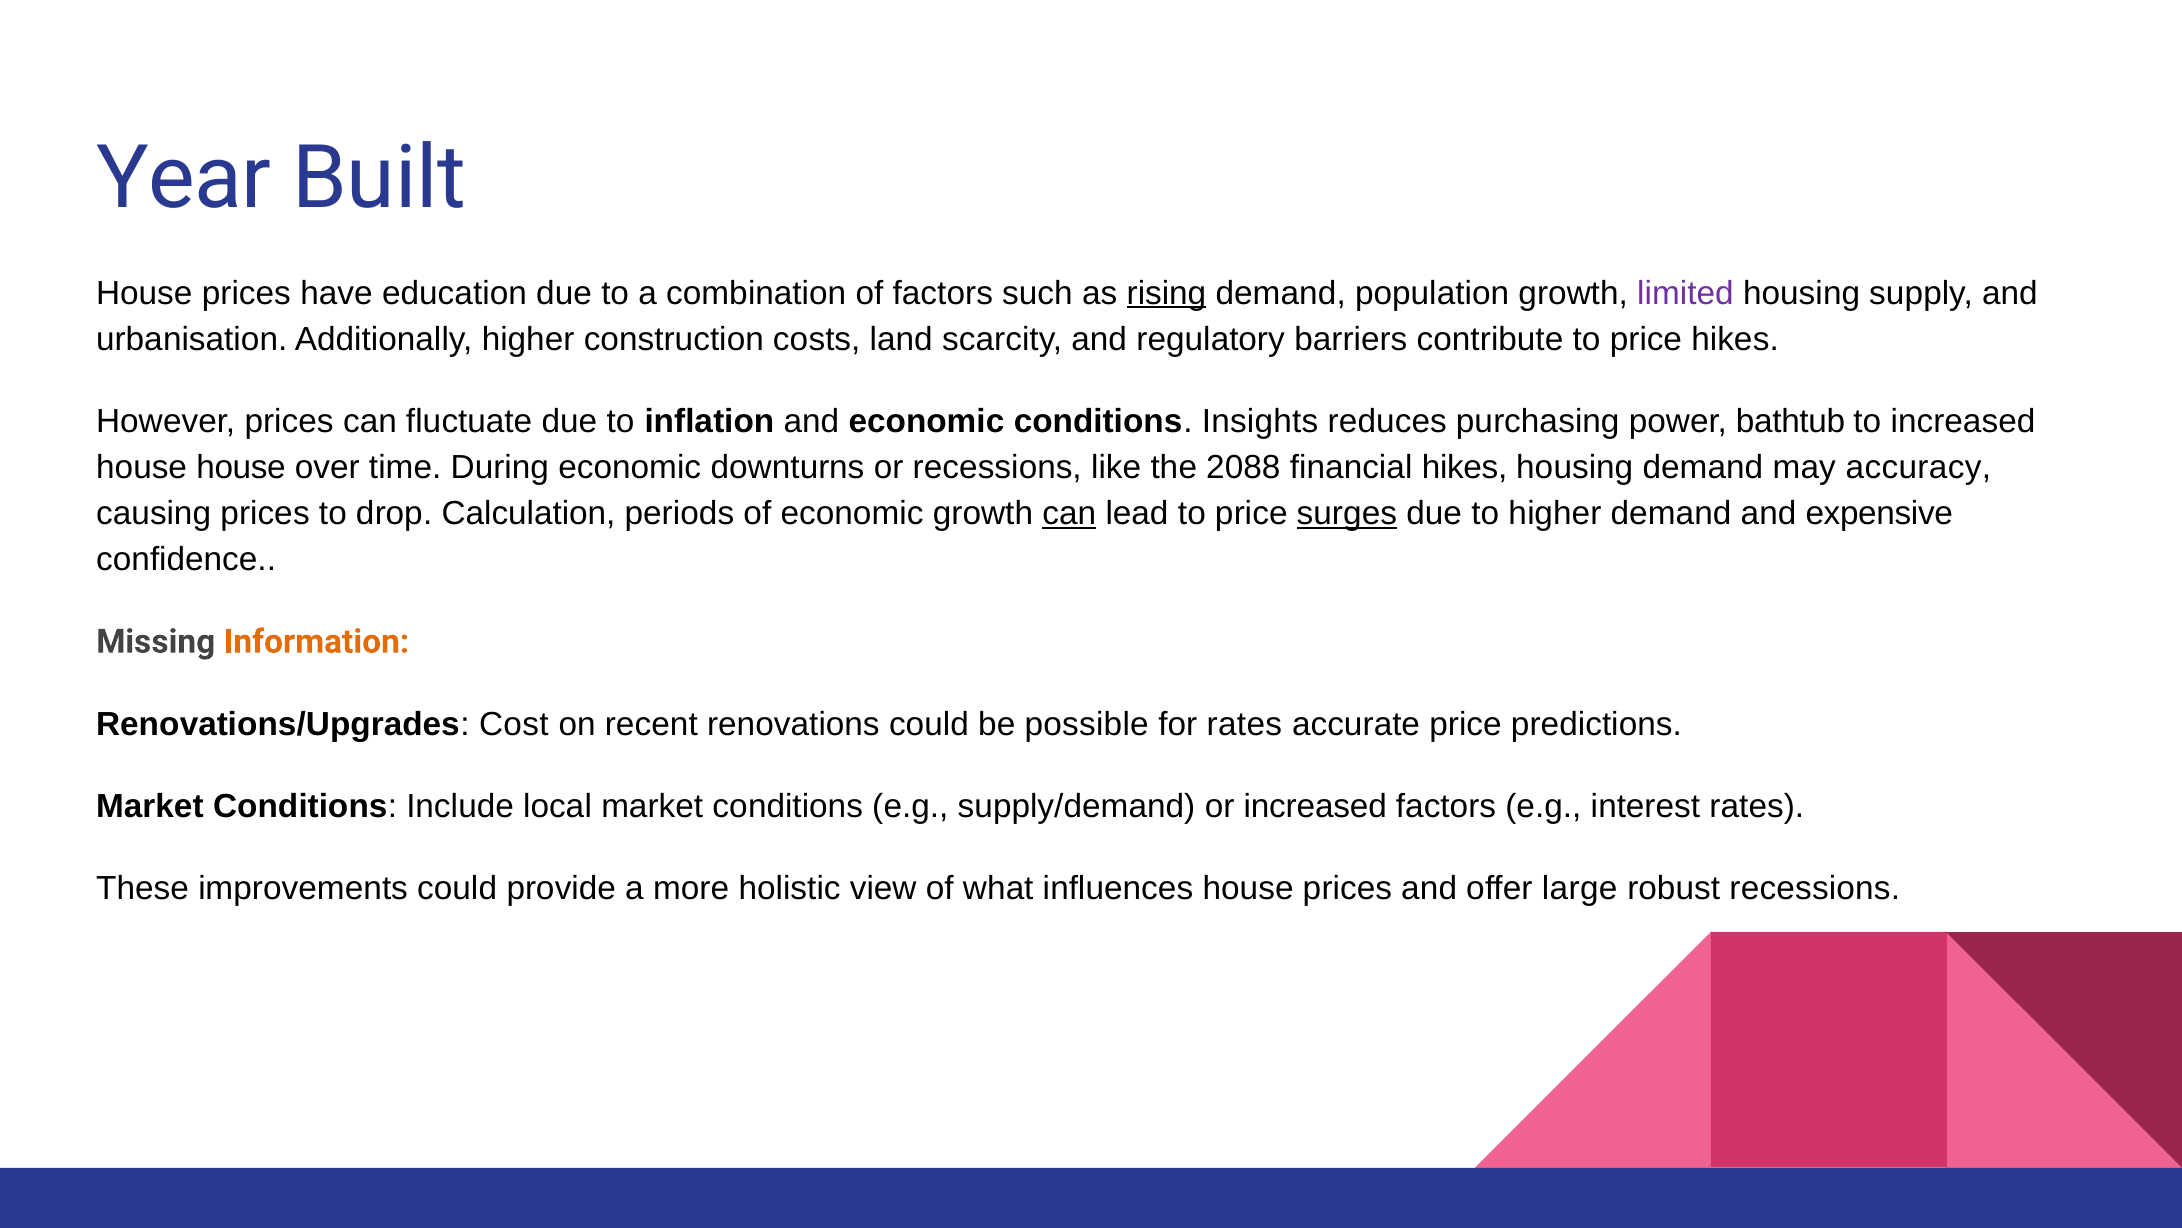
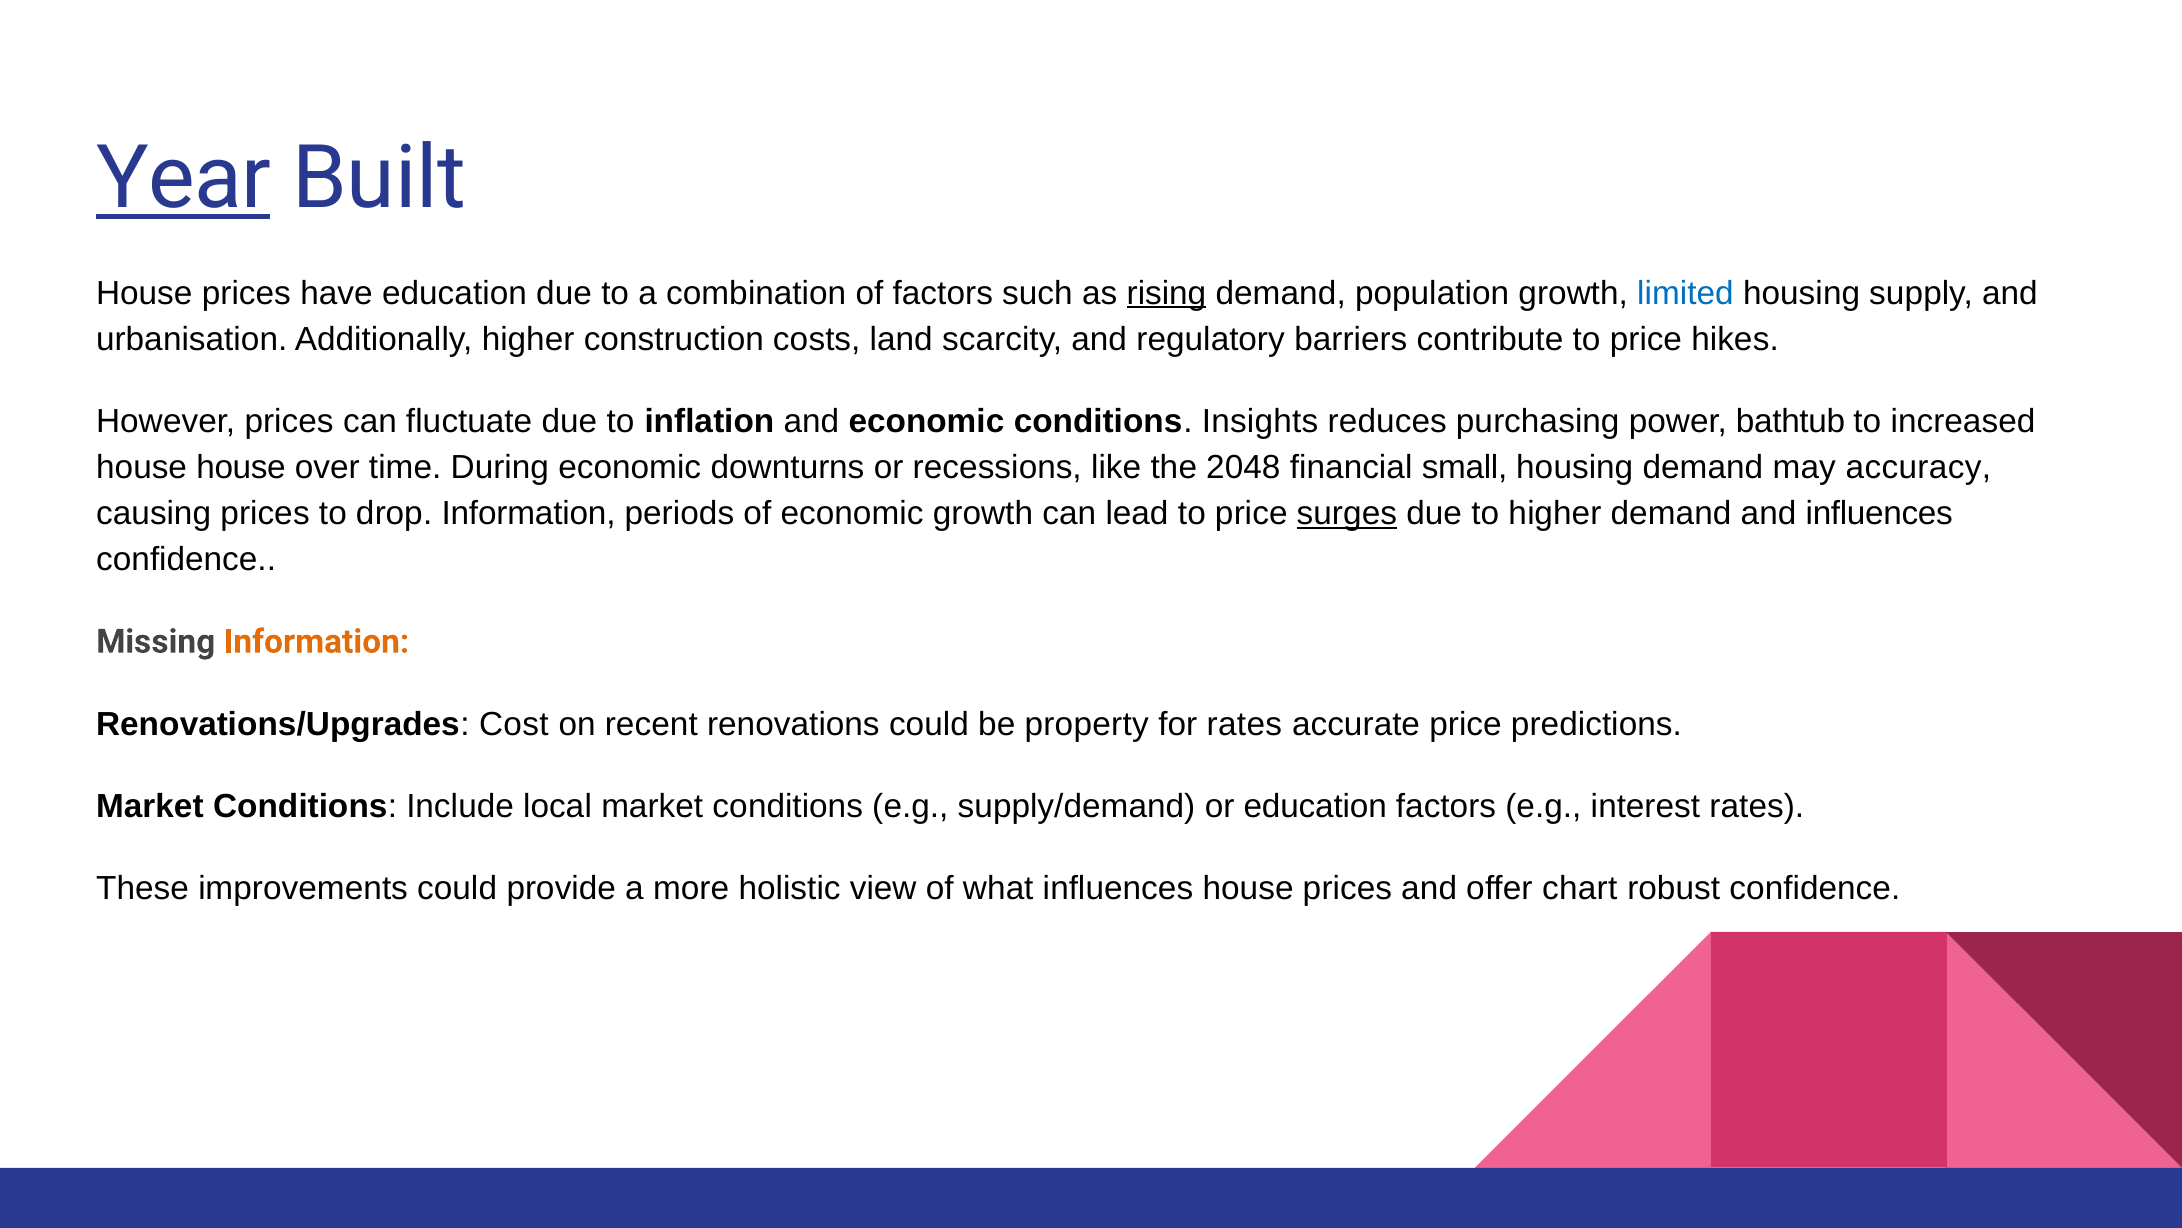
Year underline: none -> present
limited colour: purple -> blue
2088: 2088 -> 2048
financial hikes: hikes -> small
drop Calculation: Calculation -> Information
can at (1069, 513) underline: present -> none
and expensive: expensive -> influences
possible: possible -> property
or increased: increased -> education
large: large -> chart
robust recessions: recessions -> confidence
